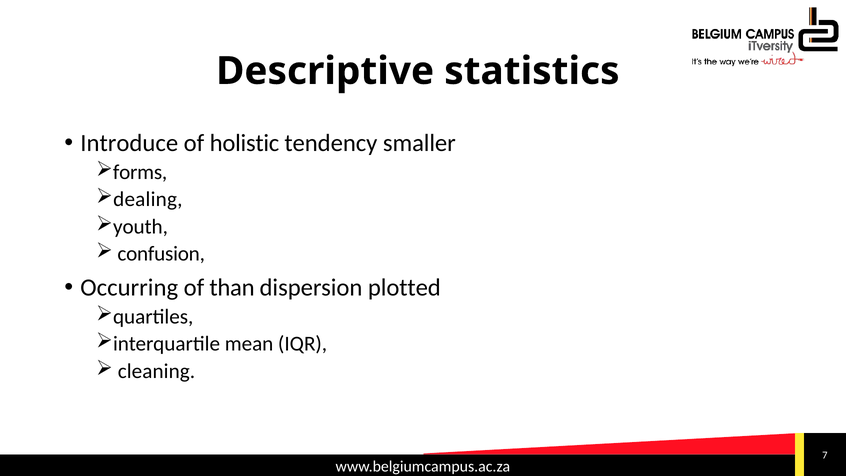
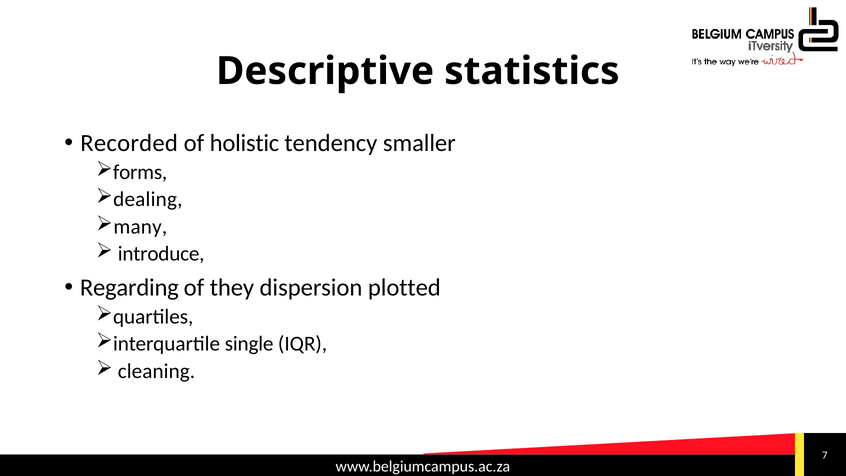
Introduce: Introduce -> Recorded
youth: youth -> many
confusion: confusion -> introduce
Occurring: Occurring -> Regarding
than: than -> they
mean: mean -> single
